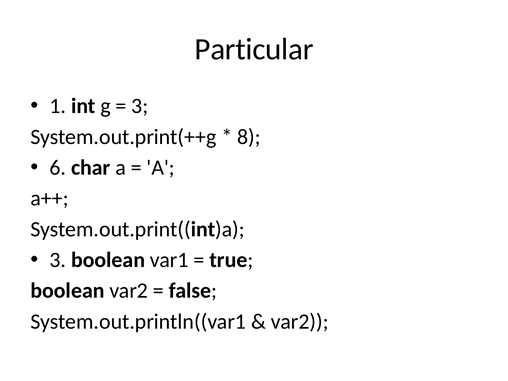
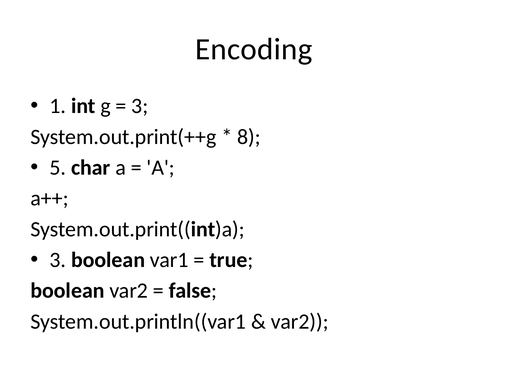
Particular: Particular -> Encoding
6: 6 -> 5
